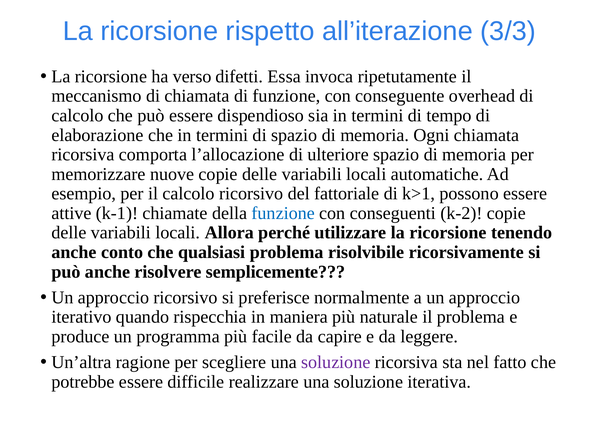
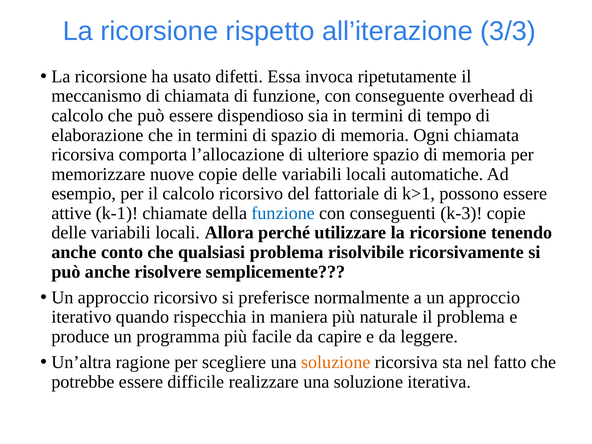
verso: verso -> usato
k-2: k-2 -> k-3
soluzione at (336, 362) colour: purple -> orange
